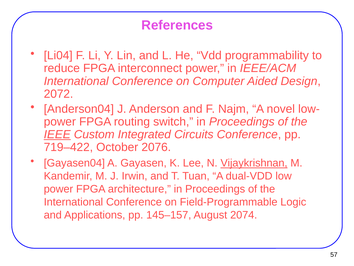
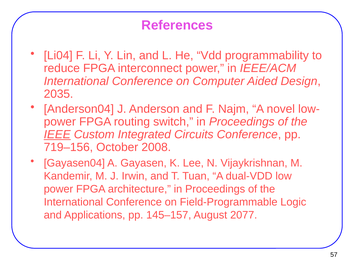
2072: 2072 -> 2035
719–422: 719–422 -> 719–156
2076: 2076 -> 2008
Vijaykrishnan underline: present -> none
2074: 2074 -> 2077
